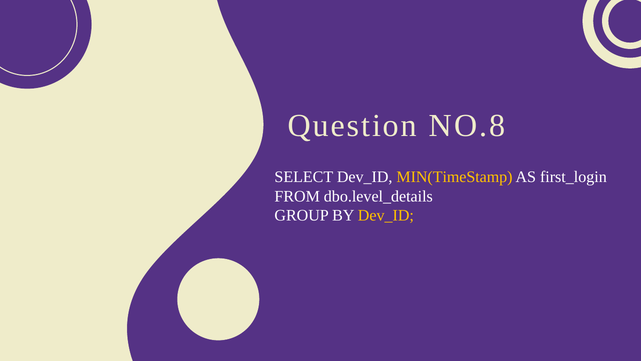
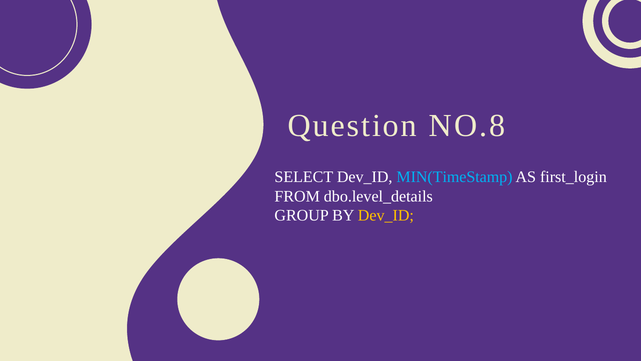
MIN(TimeStamp colour: yellow -> light blue
